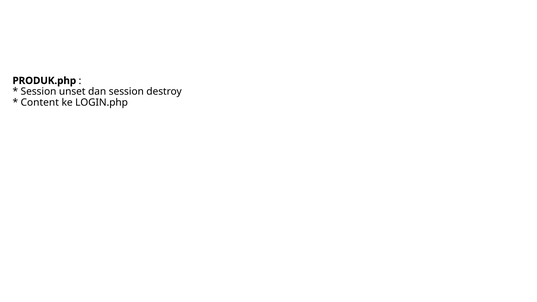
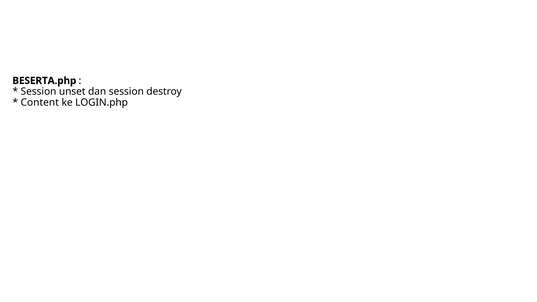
PRODUK.php: PRODUK.php -> BESERTA.php
